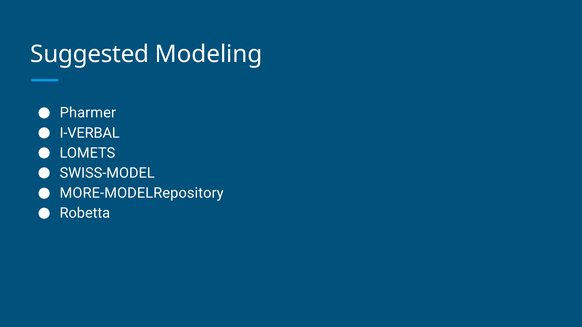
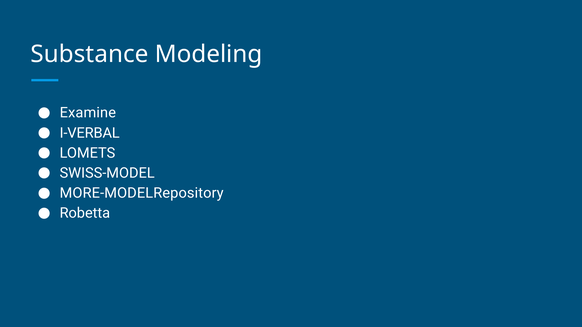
Suggested: Suggested -> Substance
Pharmer: Pharmer -> Examine
